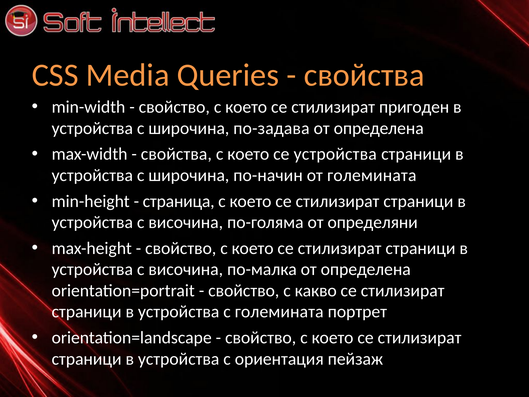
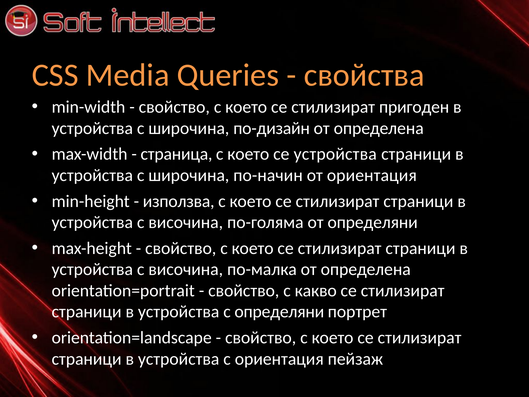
по-задава: по-задава -> по-дизайн
свойства at (176, 154): свойства -> страница
от големината: големината -> ориентация
страница: страница -> използва
с големината: големината -> определяни
